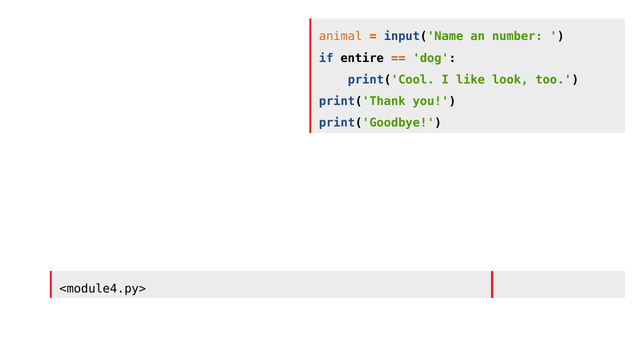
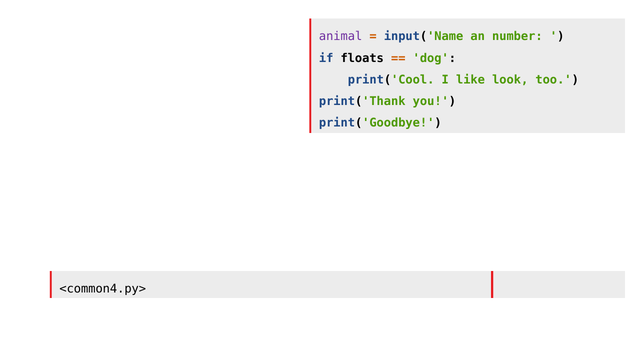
animal colour: orange -> purple
entire: entire -> floats
<module4.py>: <module4.py> -> <common4.py>
